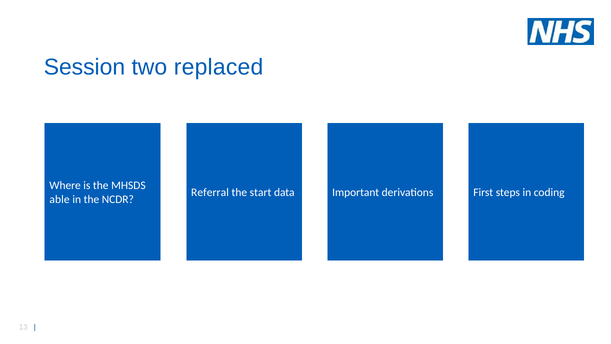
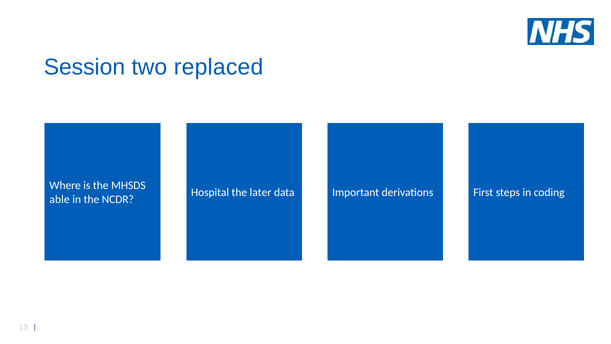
Referral: Referral -> Hospital
start: start -> later
